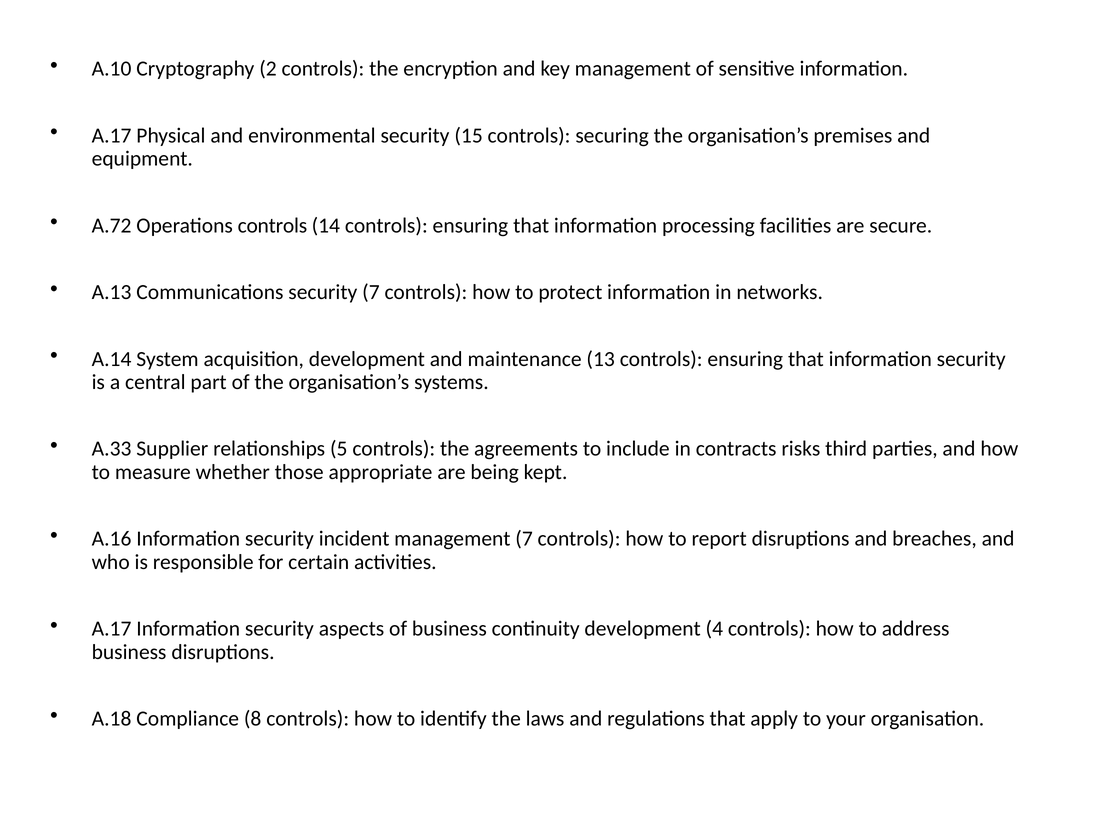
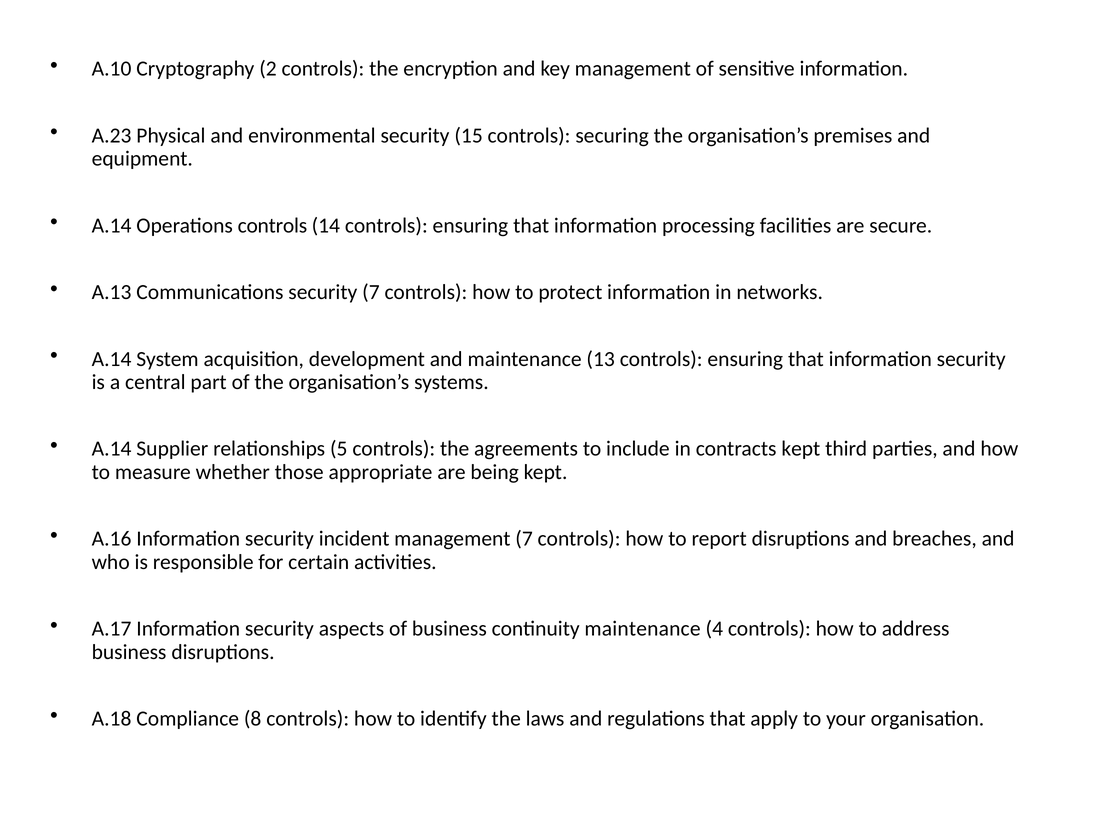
A.17 at (112, 136): A.17 -> A.23
A.72 at (112, 226): A.72 -> A.14
A.33 at (112, 449): A.33 -> A.14
contracts risks: risks -> kept
continuity development: development -> maintenance
